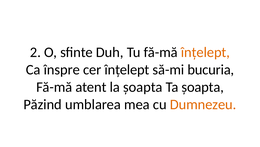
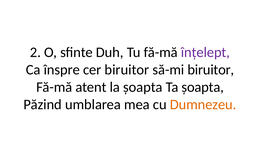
înțelept at (205, 52) colour: orange -> purple
cer înțelept: înțelept -> biruitor
să-mi bucuria: bucuria -> biruitor
